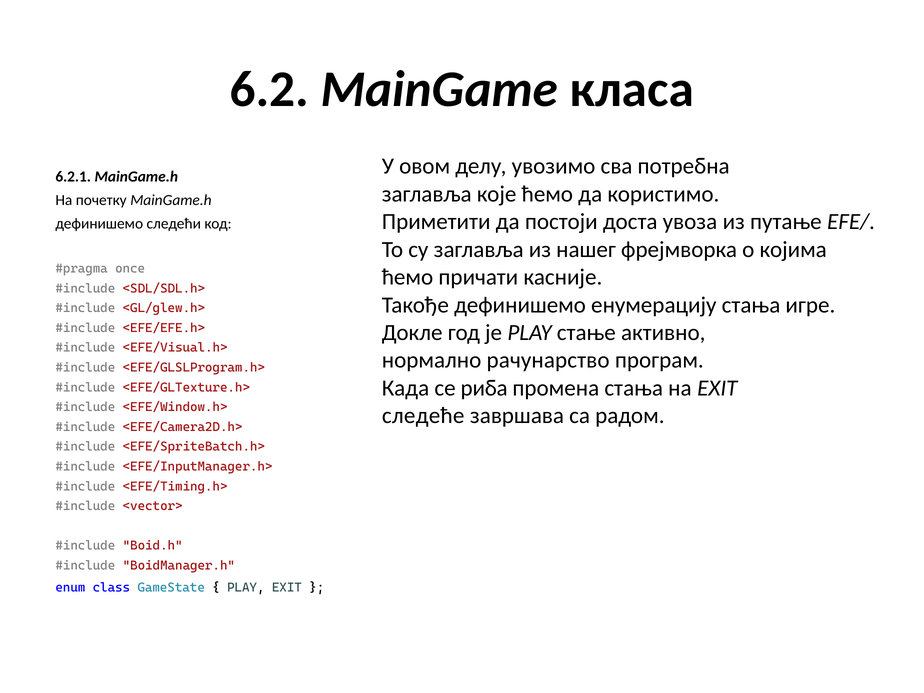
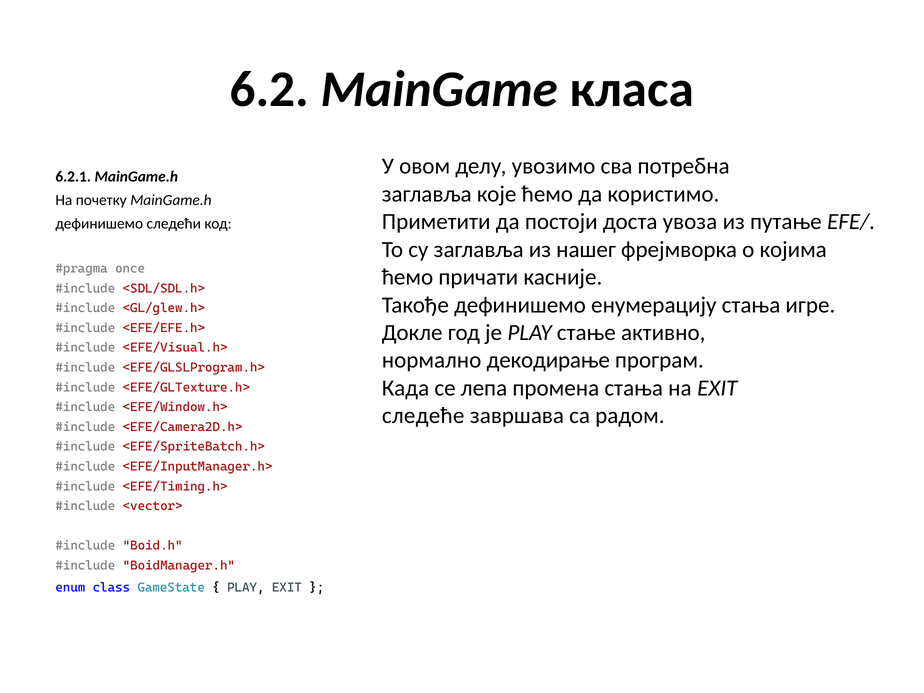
рачунарство: рачунарство -> декодирање
риба: риба -> лепа
